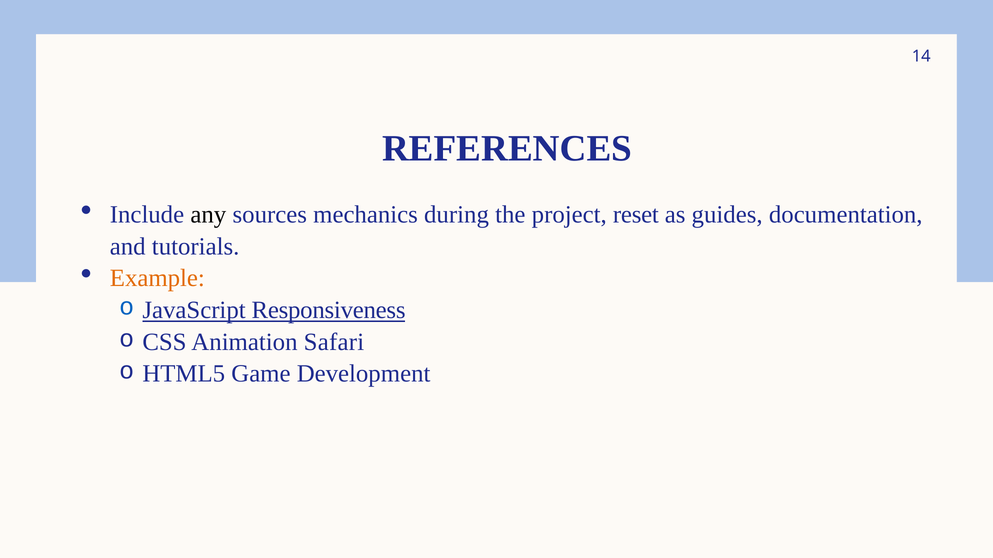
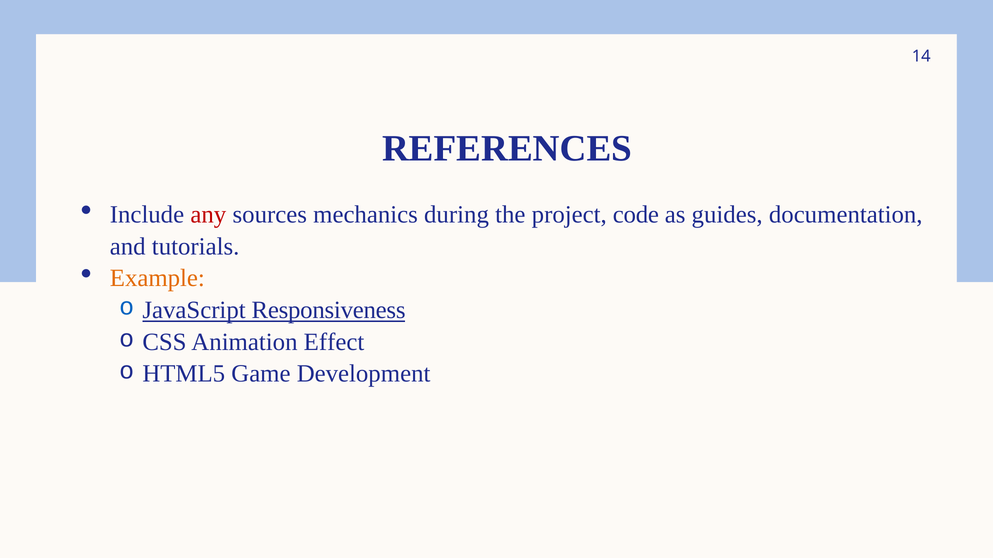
any colour: black -> red
reset: reset -> code
Safari: Safari -> Effect
